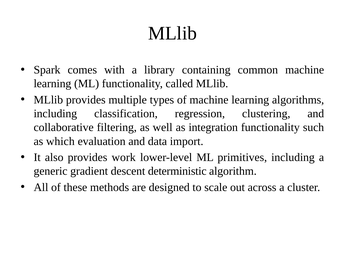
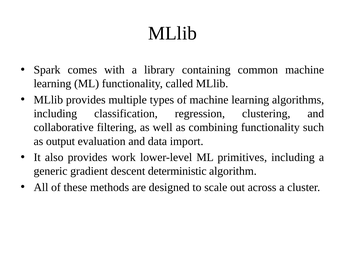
integration: integration -> combining
which: which -> output
